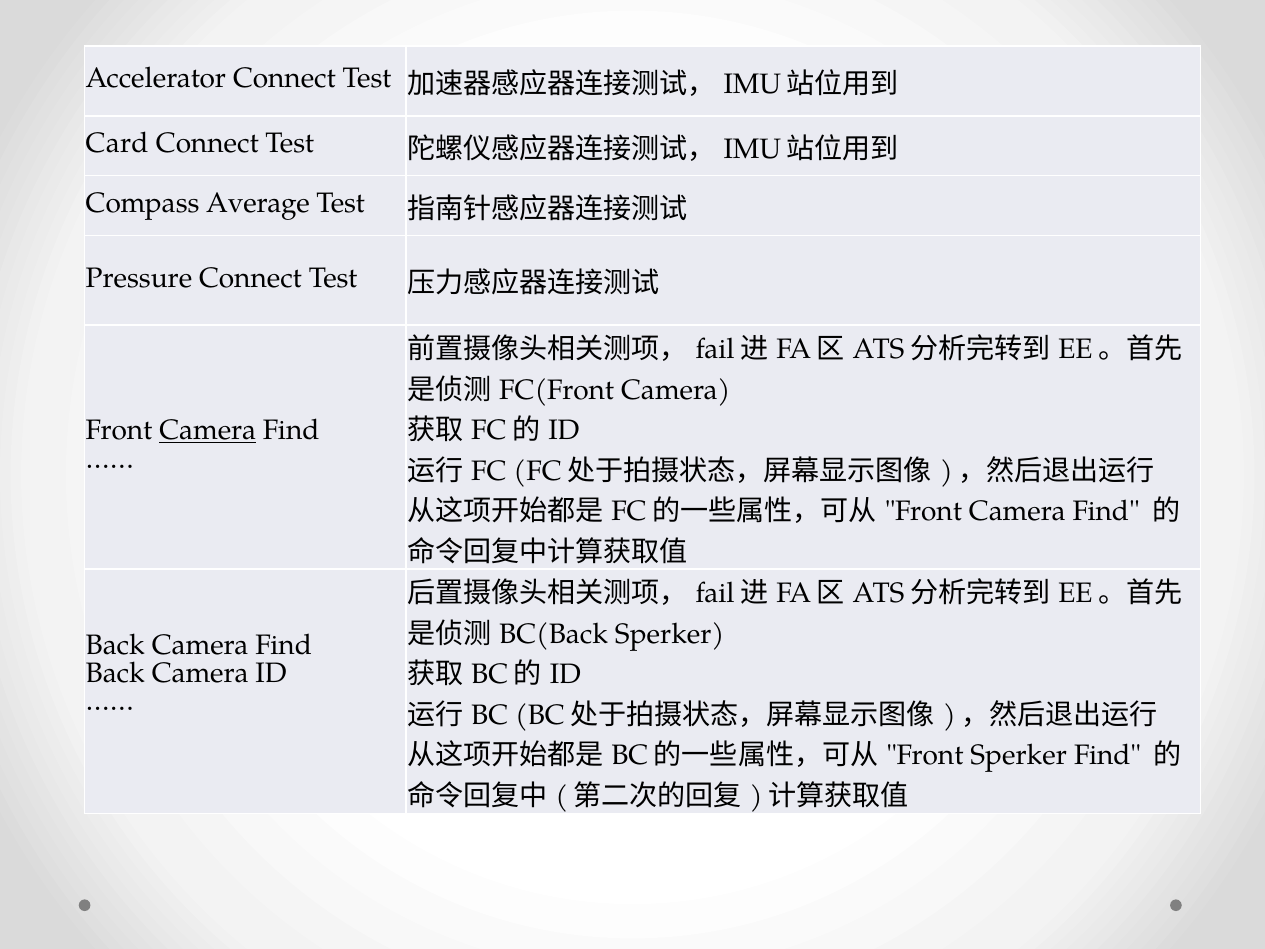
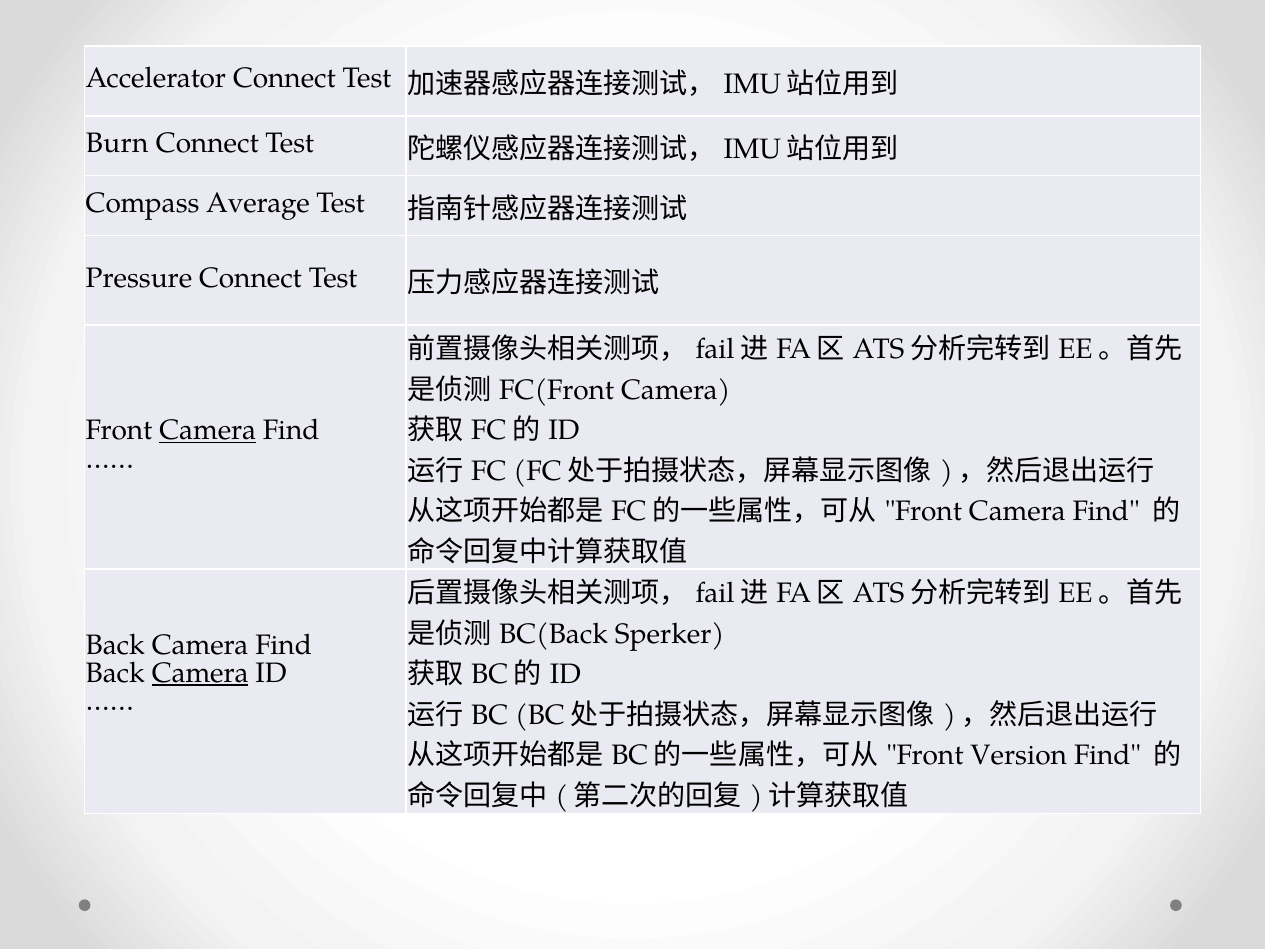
Card: Card -> Burn
Camera at (200, 673) underline: none -> present
Front Sperker: Sperker -> Version
